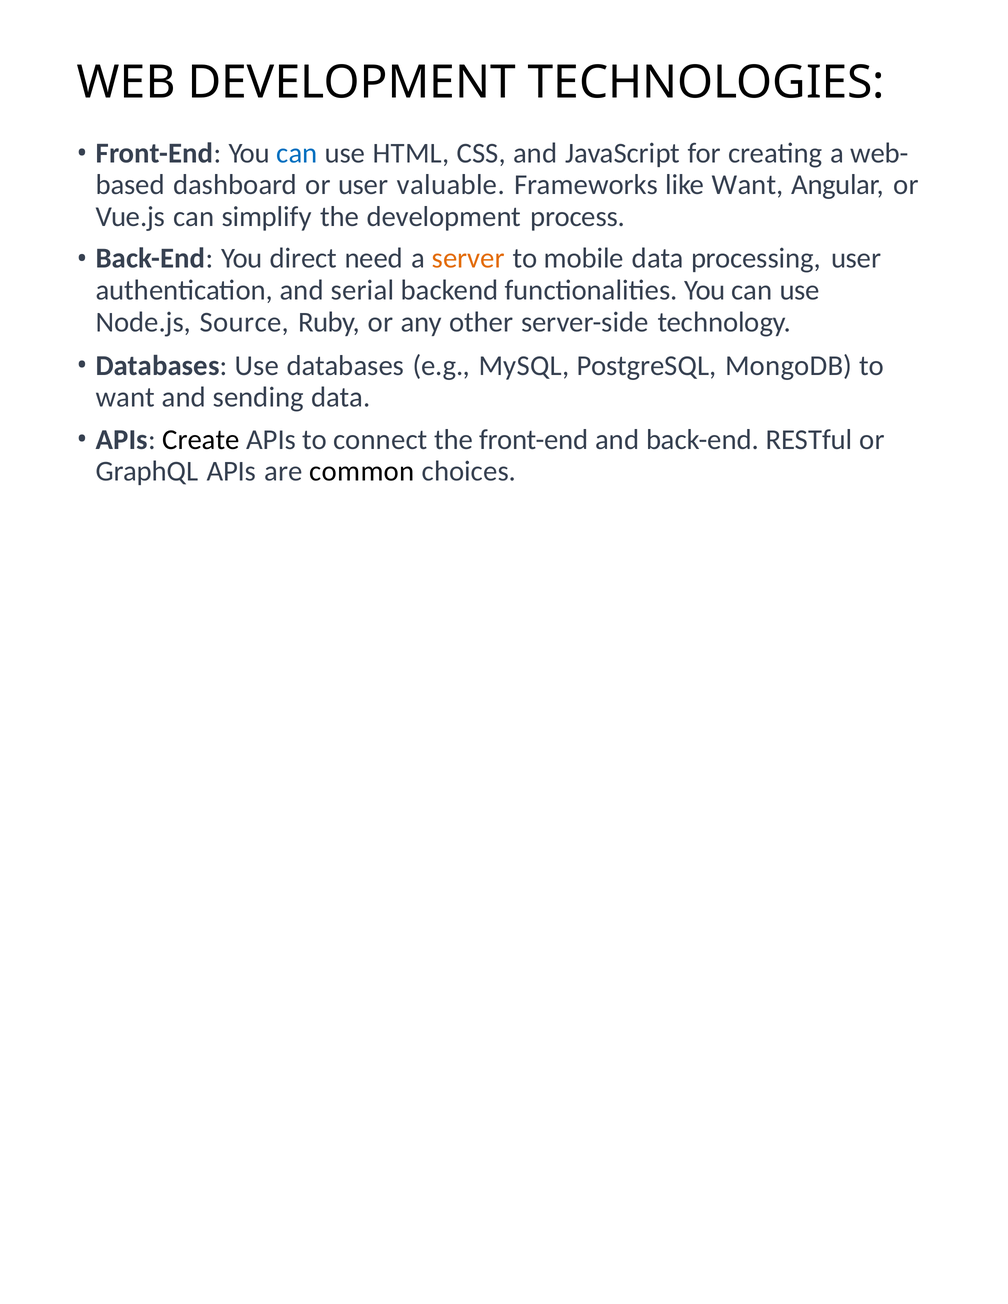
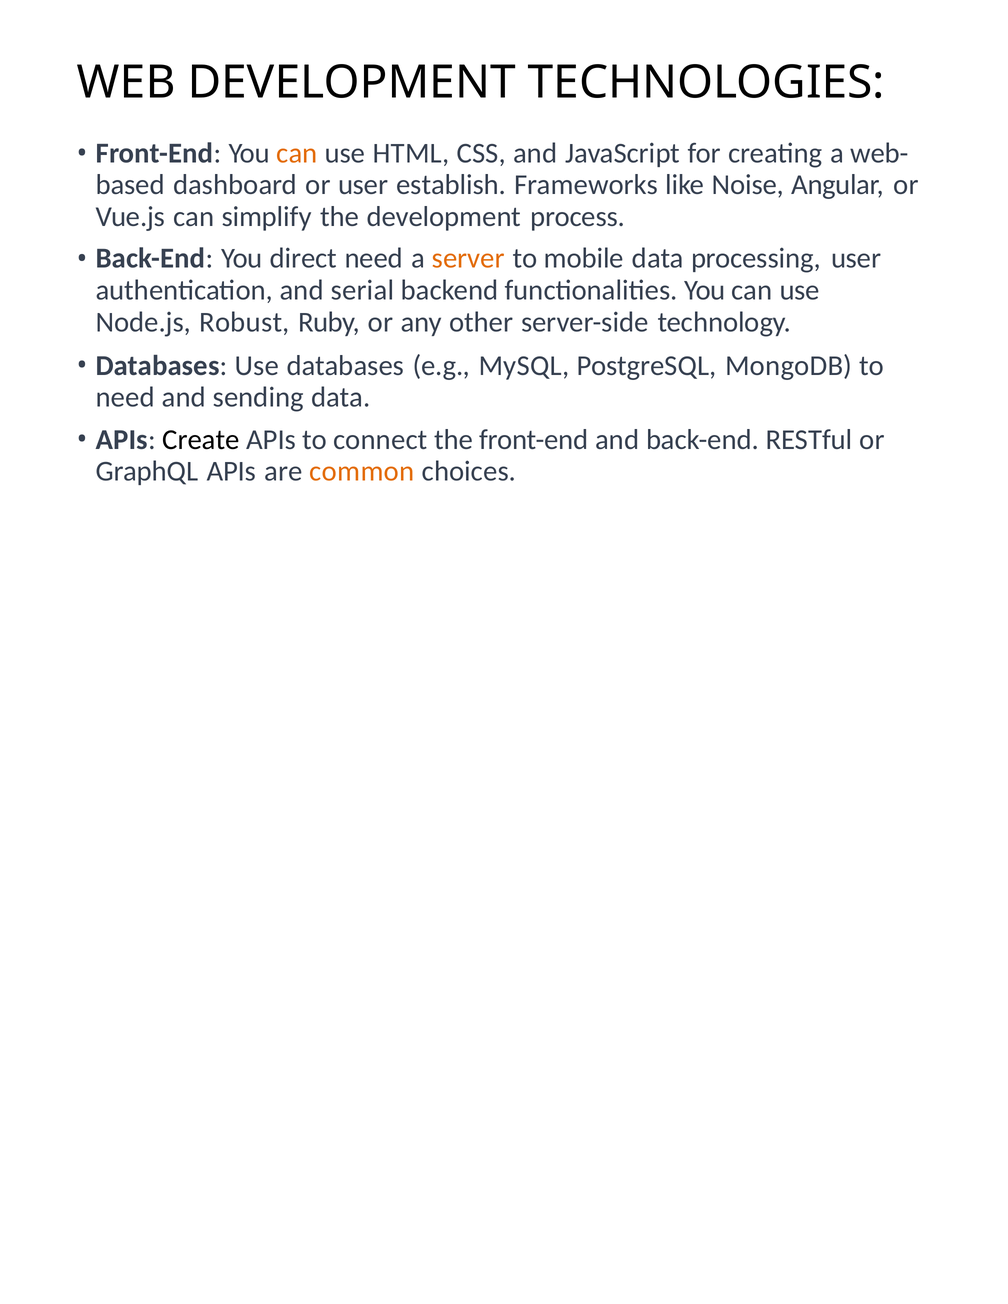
can at (297, 153) colour: blue -> orange
valuable: valuable -> establish
like Want: Want -> Noise
Source: Source -> Robust
want at (125, 397): want -> need
common colour: black -> orange
